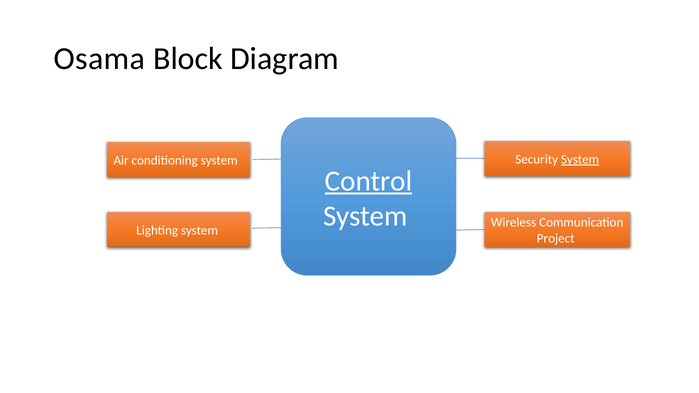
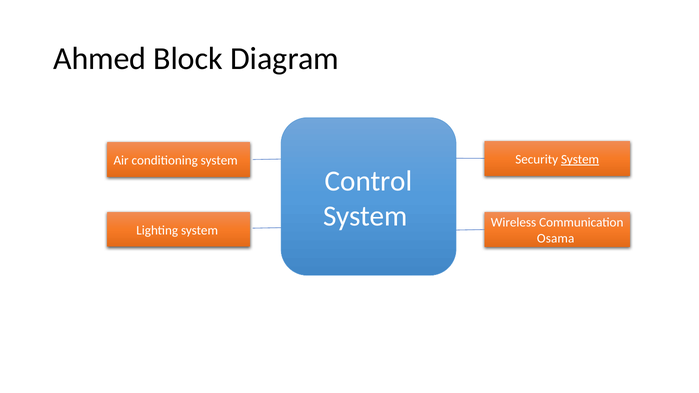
Osama: Osama -> Ahmed
Control underline: present -> none
Project: Project -> Osama
